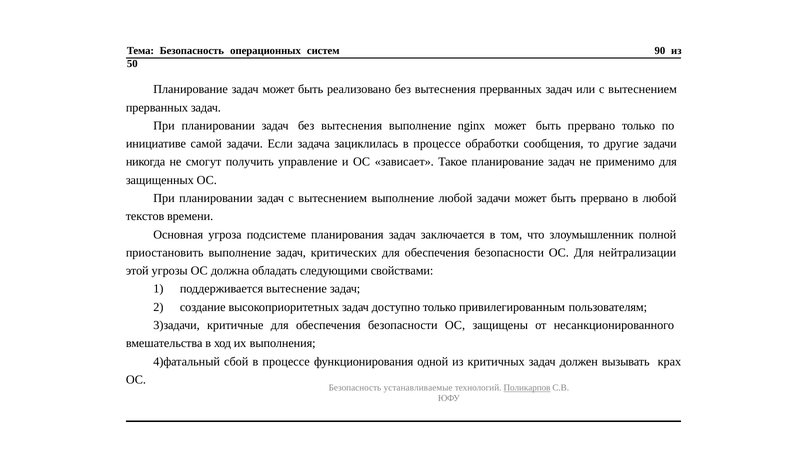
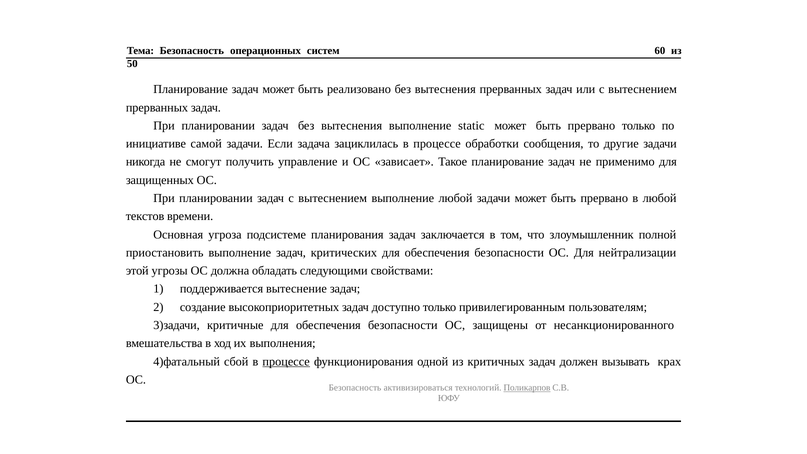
90: 90 -> 60
nginx: nginx -> static
процессе at (286, 362) underline: none -> present
устанавливаемые: устанавливаемые -> активизироваться
